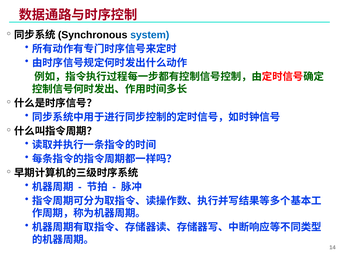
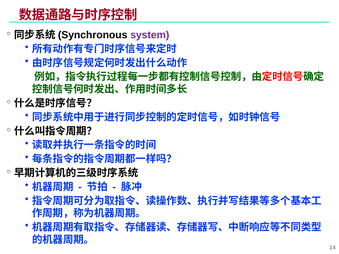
system colour: blue -> purple
